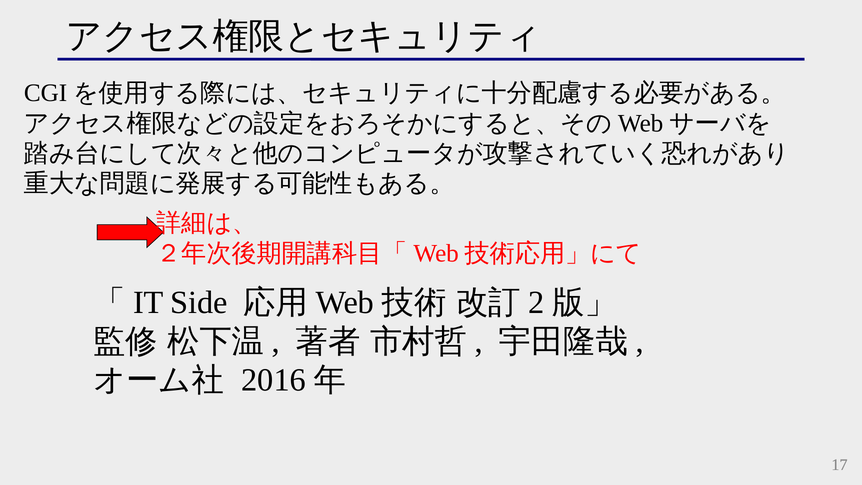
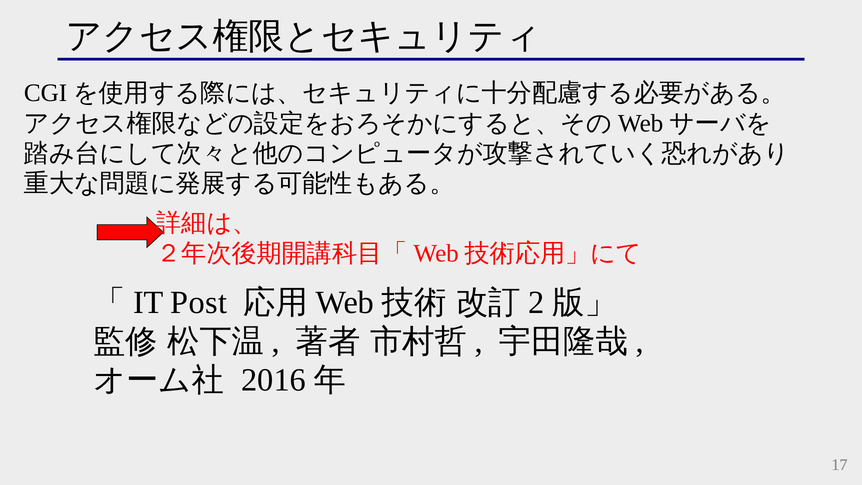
Side: Side -> Post
